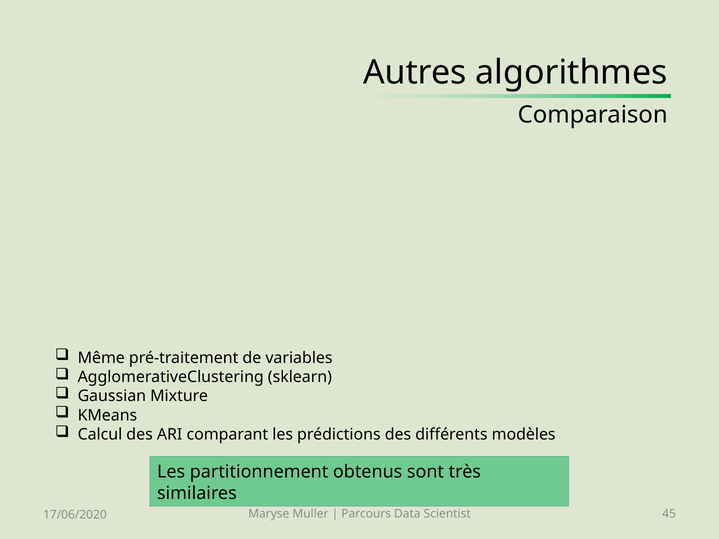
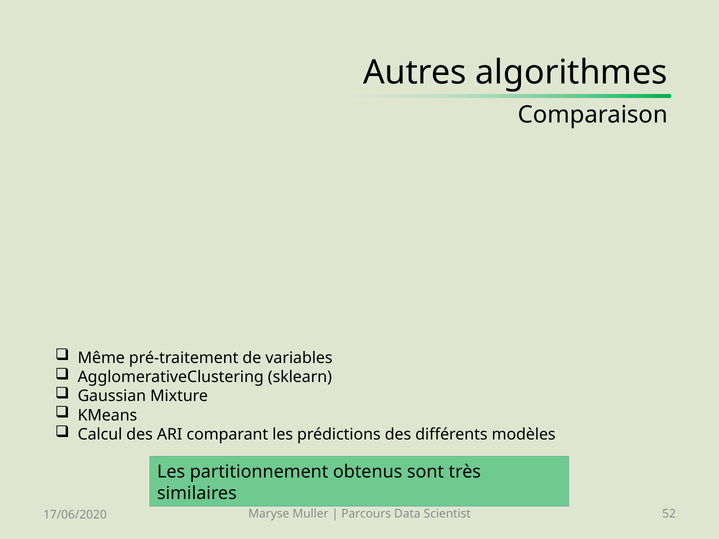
45: 45 -> 52
